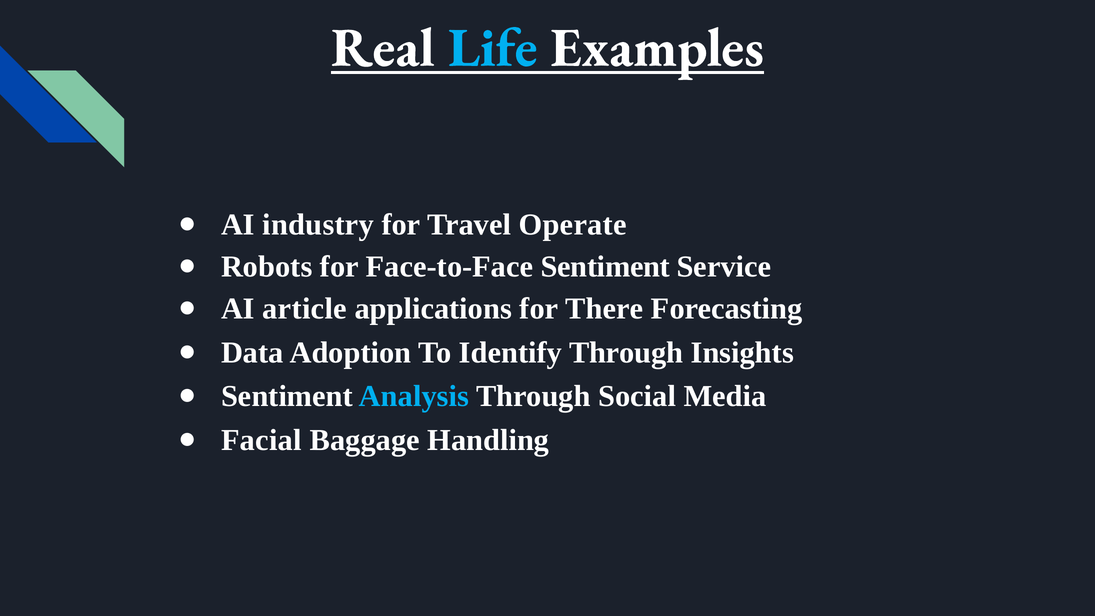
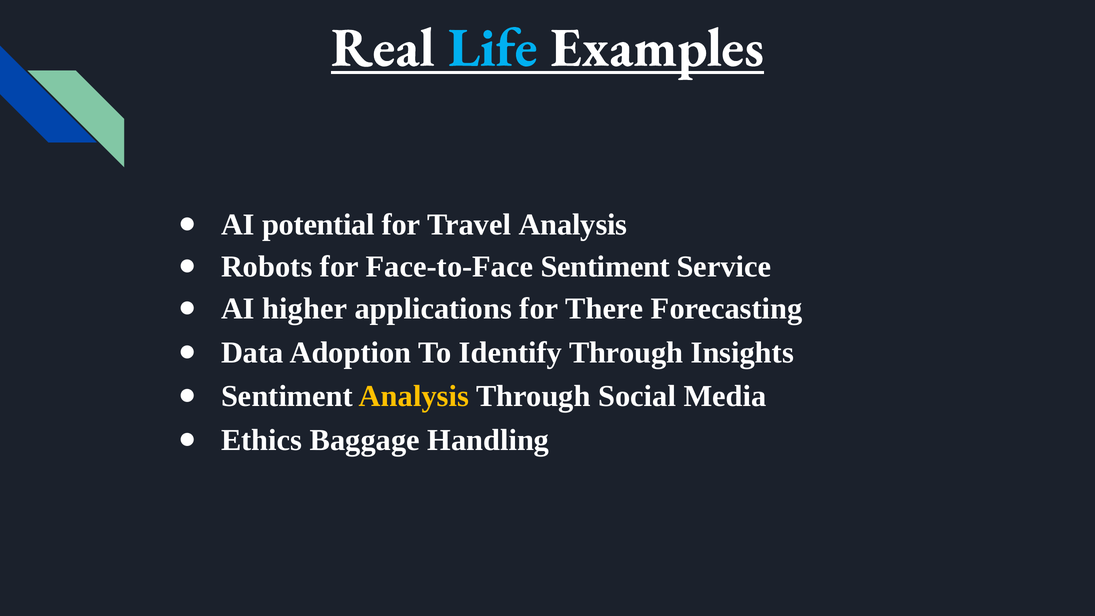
industry: industry -> potential
Travel Operate: Operate -> Analysis
article: article -> higher
Analysis at (414, 396) colour: light blue -> yellow
Facial: Facial -> Ethics
